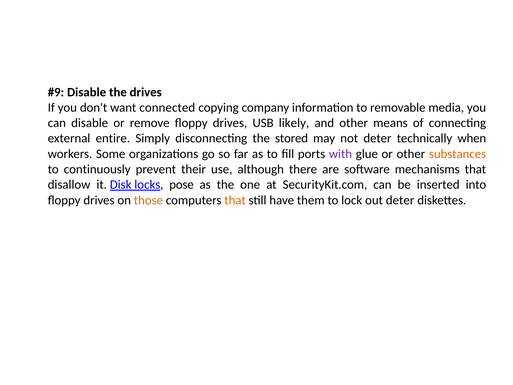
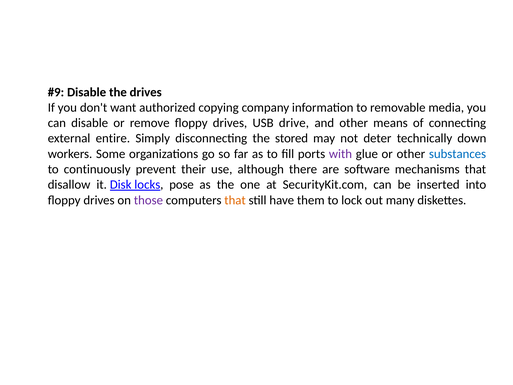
connected: connected -> authorized
likely: likely -> drive
when: when -> down
substances colour: orange -> blue
those colour: orange -> purple
out deter: deter -> many
